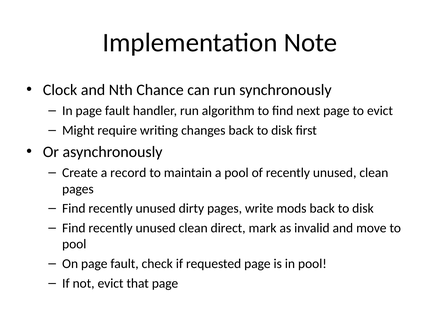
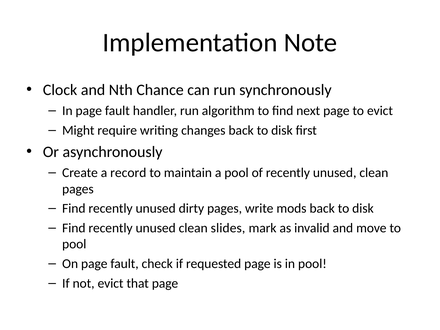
direct: direct -> slides
